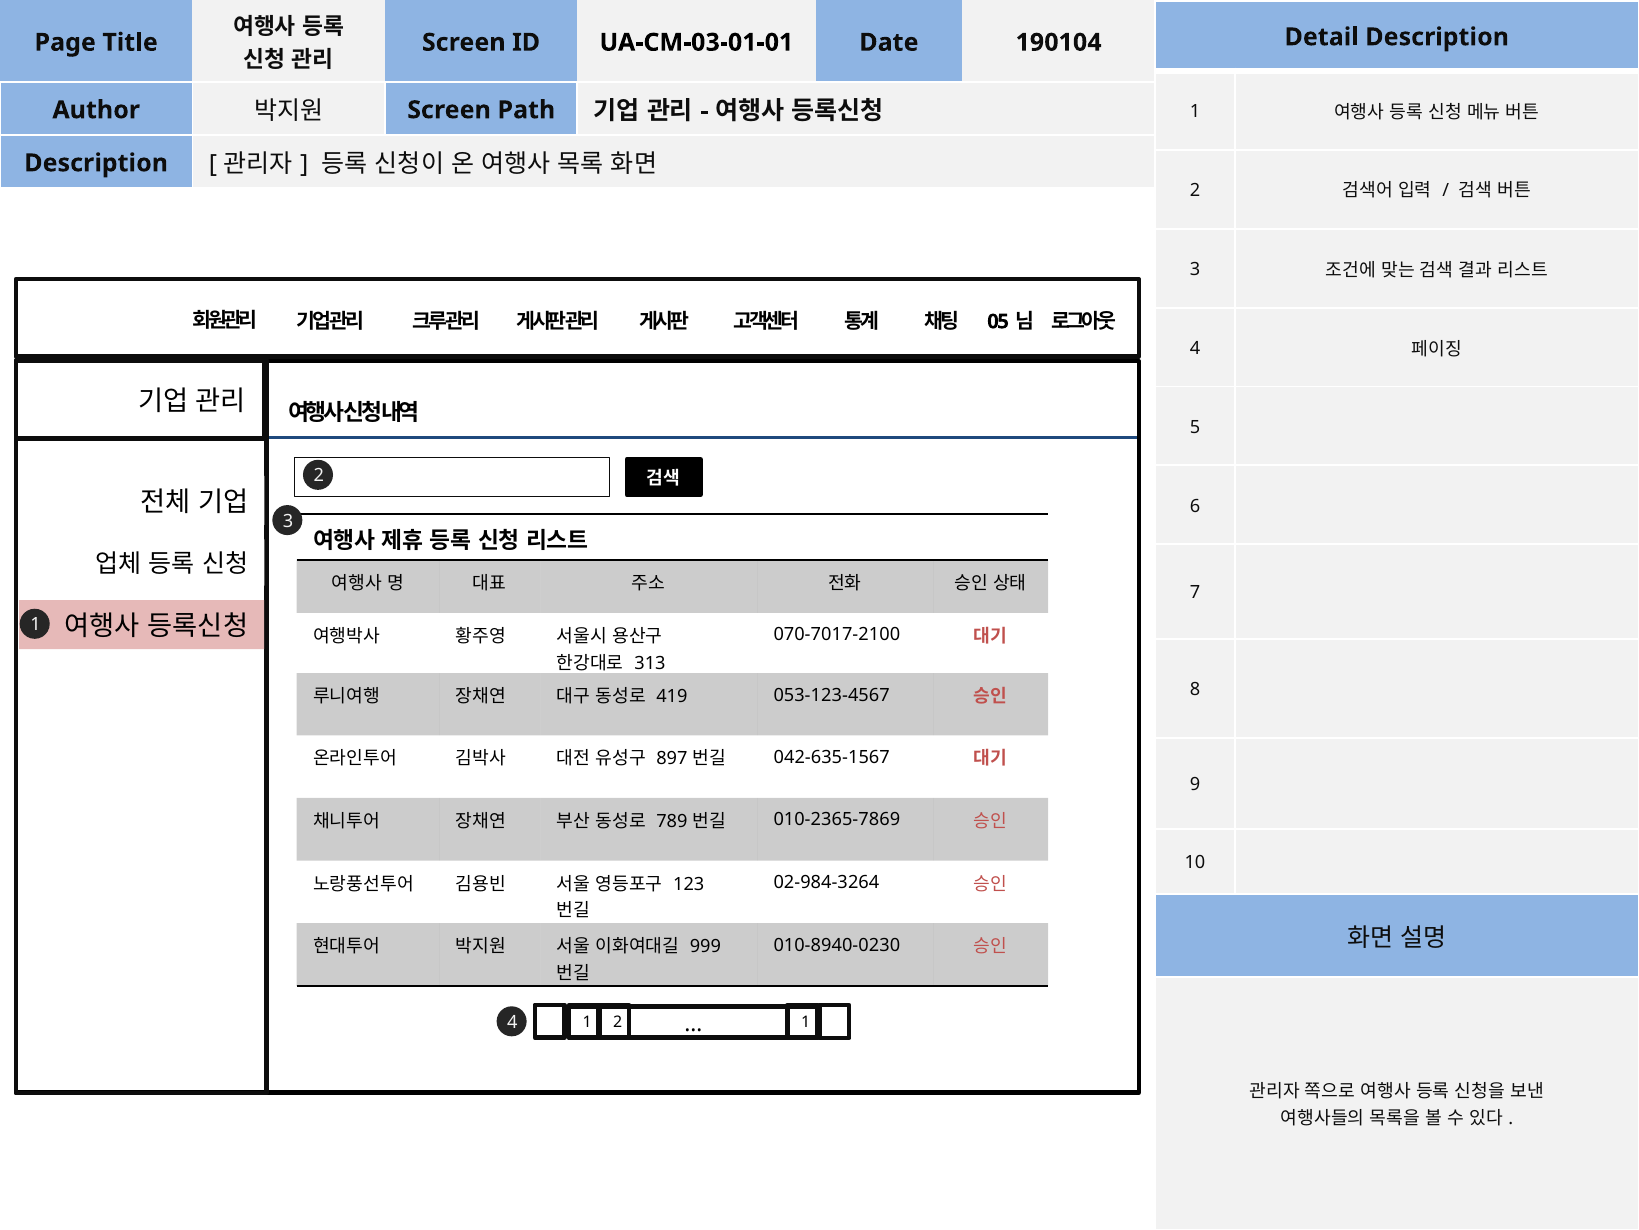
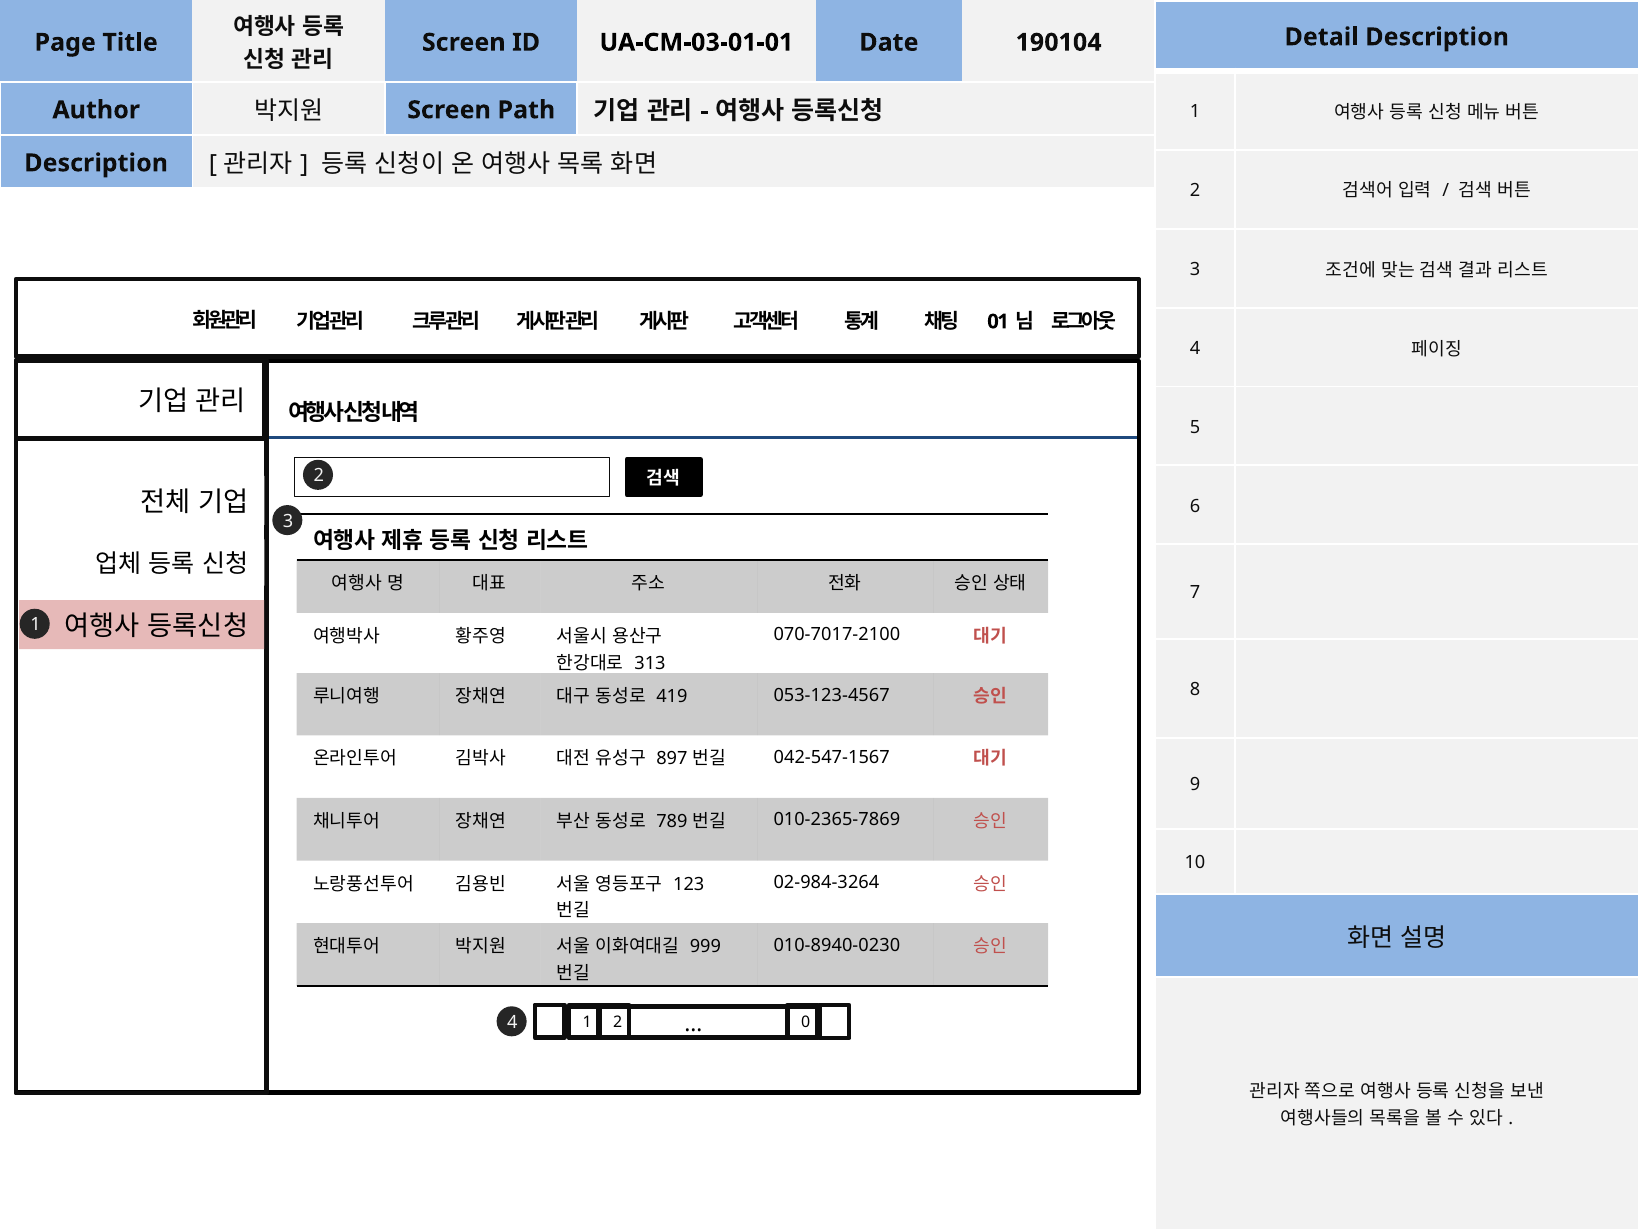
0 5: 5 -> 1
042-635-1567: 042-635-1567 -> 042-547-1567
2 1: 1 -> 0
